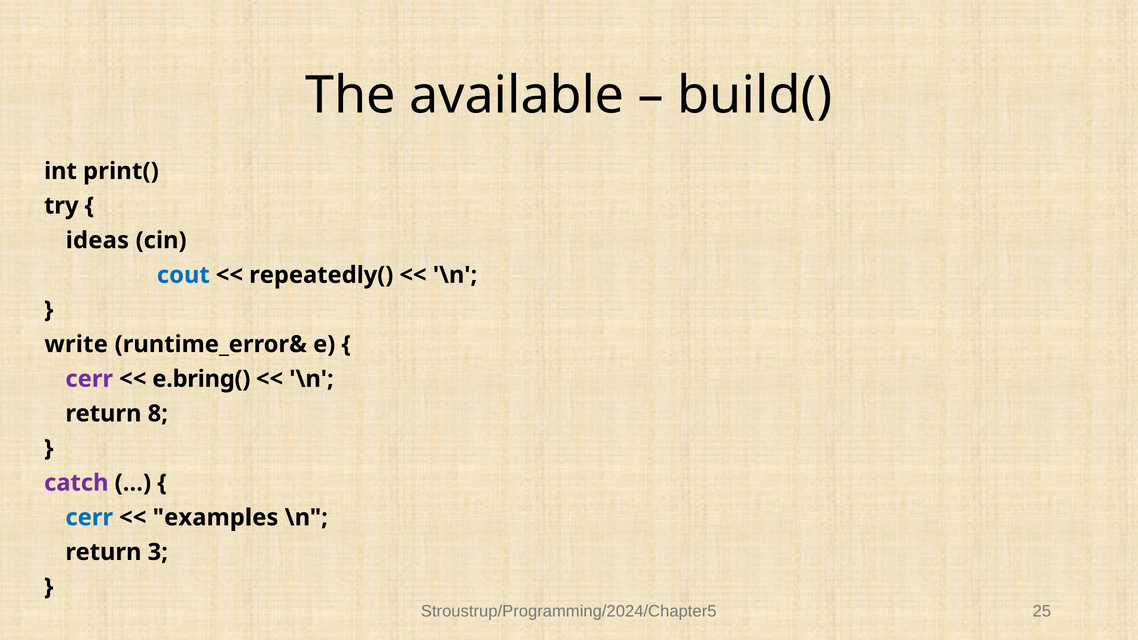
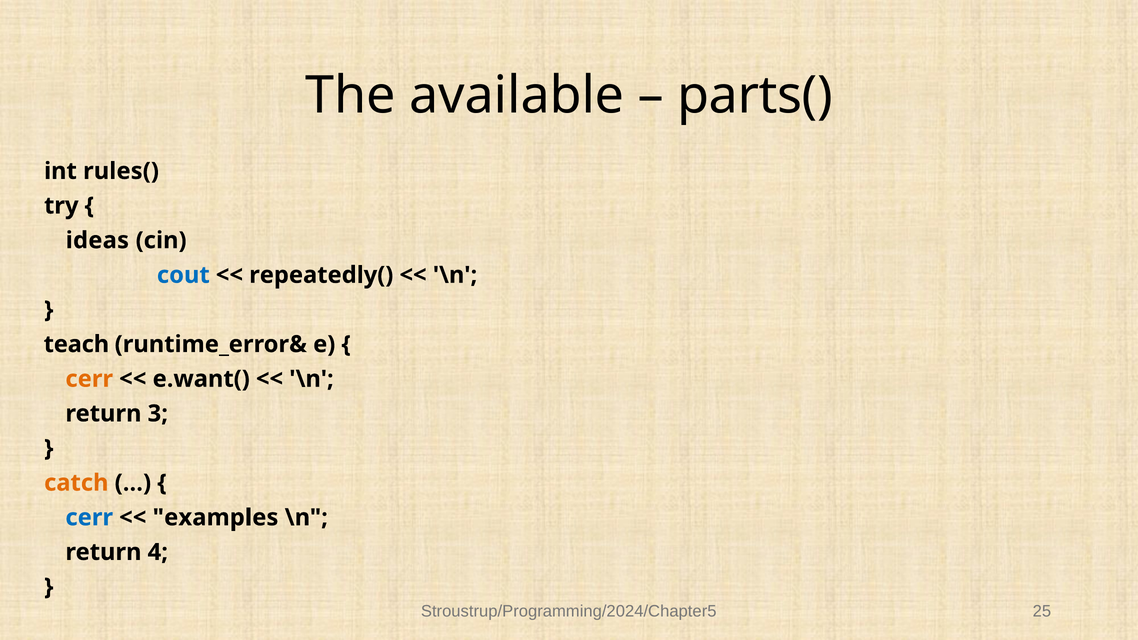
build(: build( -> parts(
print(: print( -> rules(
write: write -> teach
cerr at (89, 379) colour: purple -> orange
e.bring(: e.bring( -> e.want(
8: 8 -> 3
catch colour: purple -> orange
3: 3 -> 4
